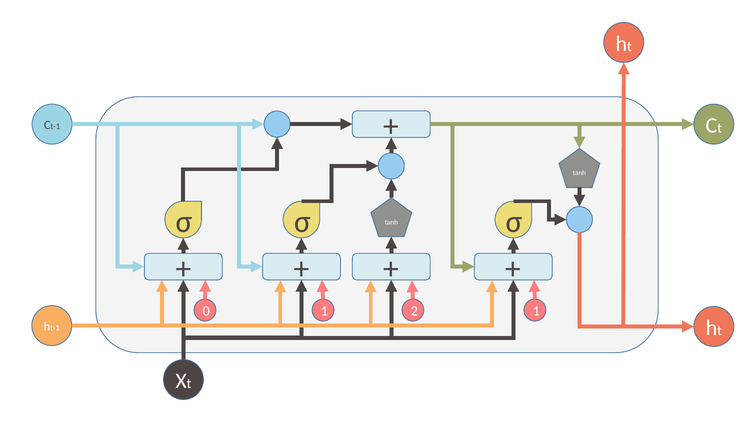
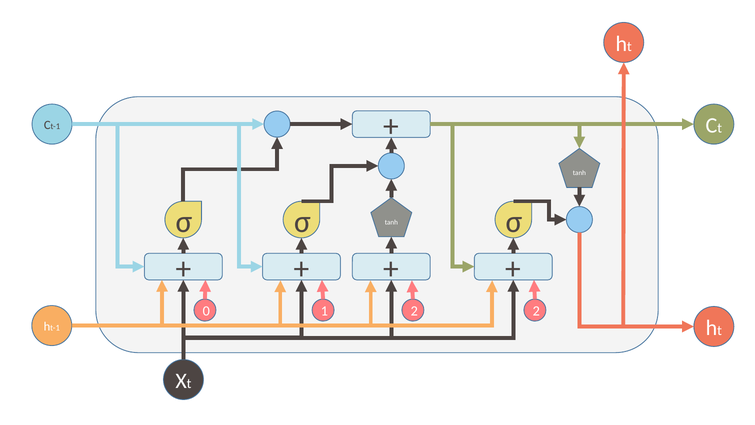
1 at (536, 311): 1 -> 2
